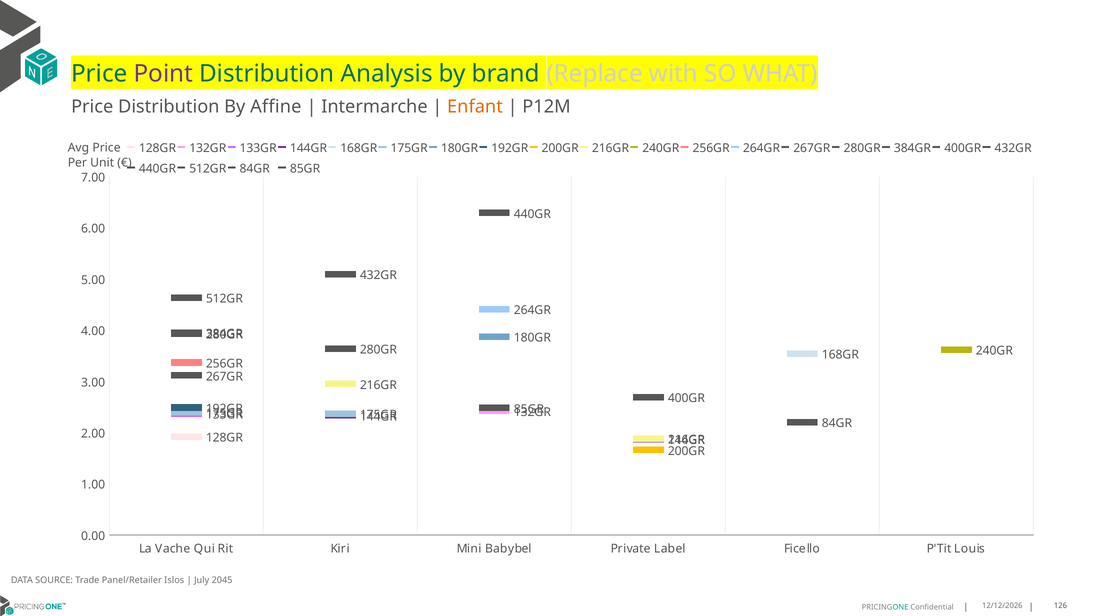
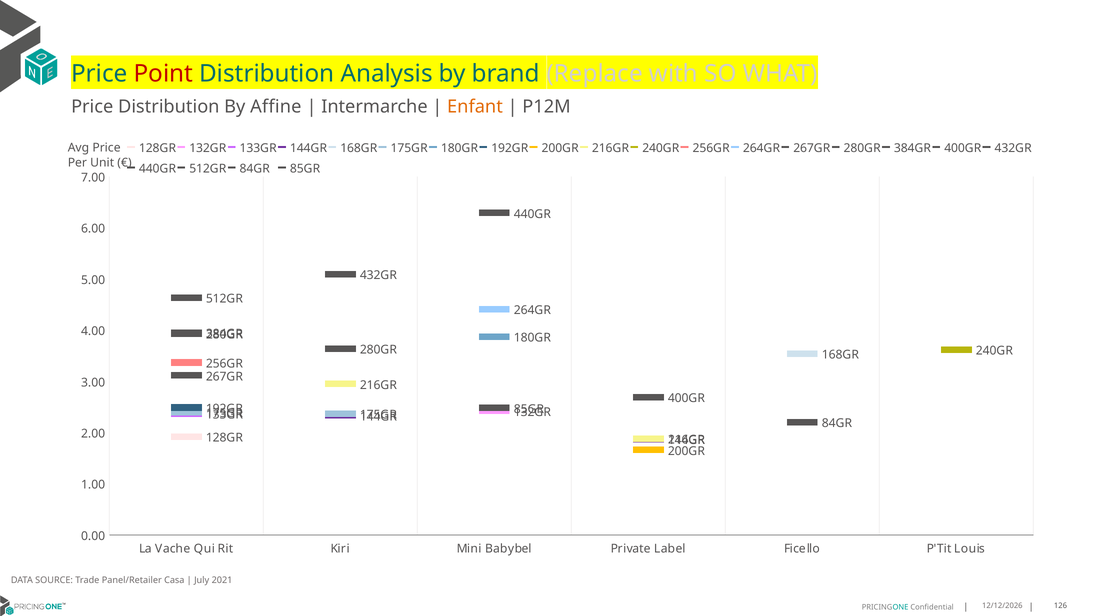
Point colour: purple -> red
Islos: Islos -> Casa
2045: 2045 -> 2021
